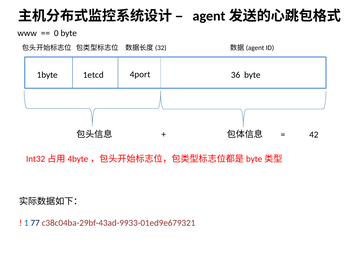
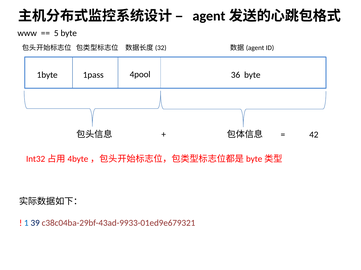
0: 0 -> 5
4port: 4port -> 4pool
1etcd: 1etcd -> 1pass
77: 77 -> 39
